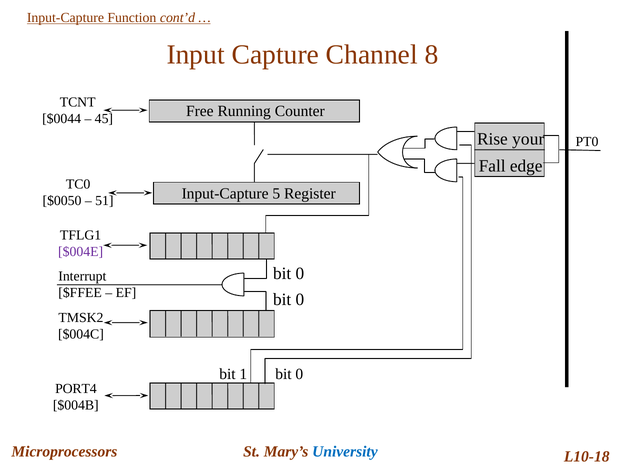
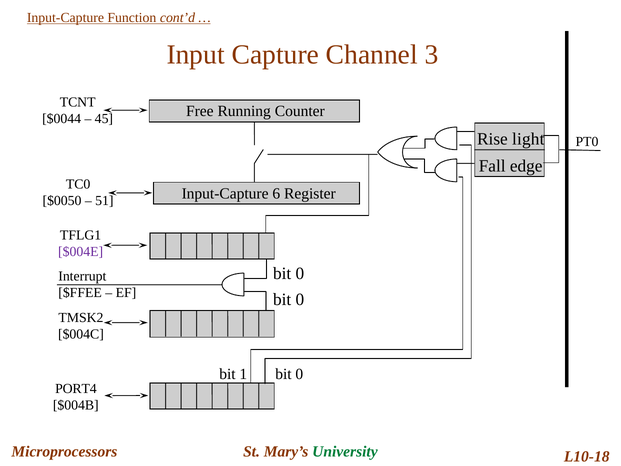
8: 8 -> 3
your: your -> light
5: 5 -> 6
University colour: blue -> green
